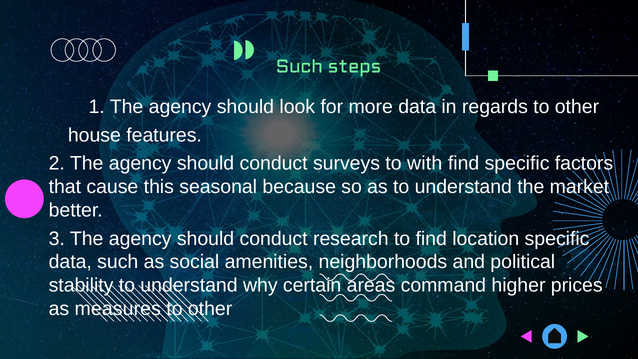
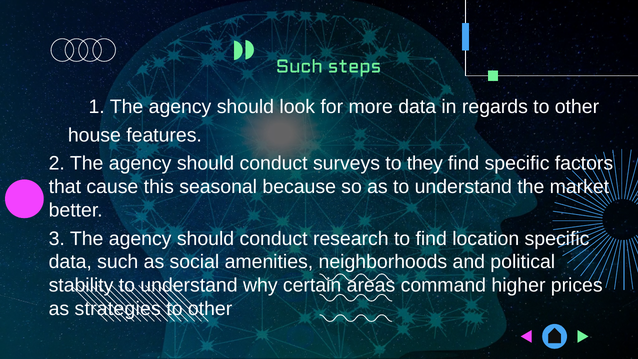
with: with -> they
measures: measures -> strategies
